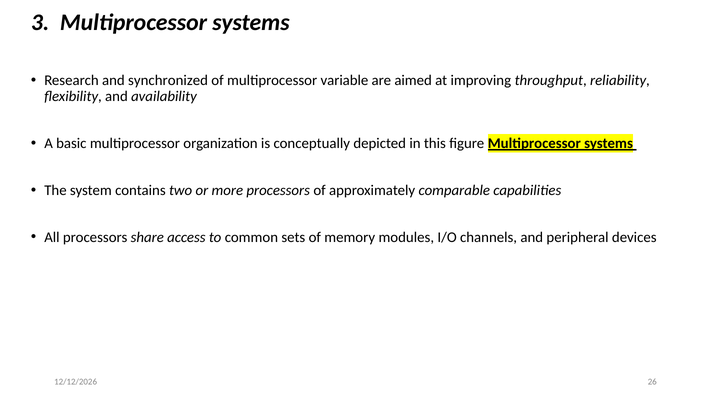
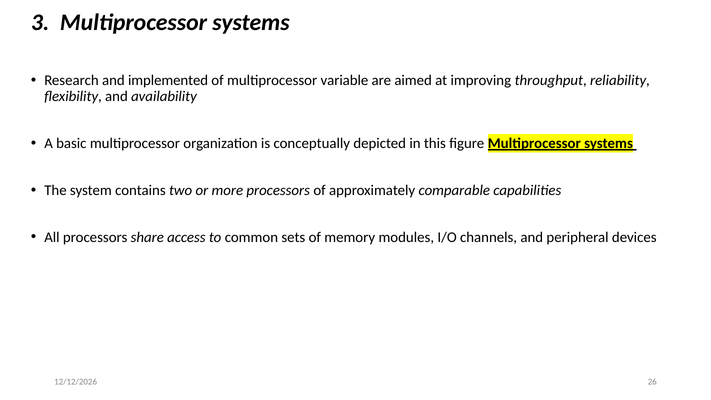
synchronized: synchronized -> implemented
